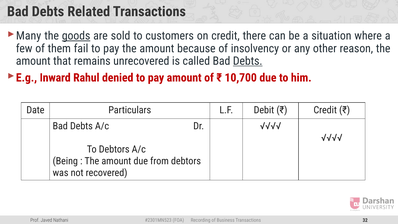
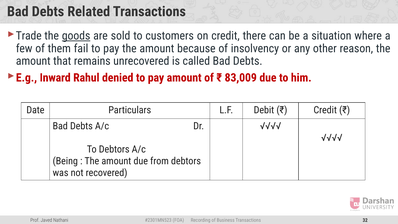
Many: Many -> Trade
Debts at (248, 61) underline: present -> none
10,700: 10,700 -> 83,009
